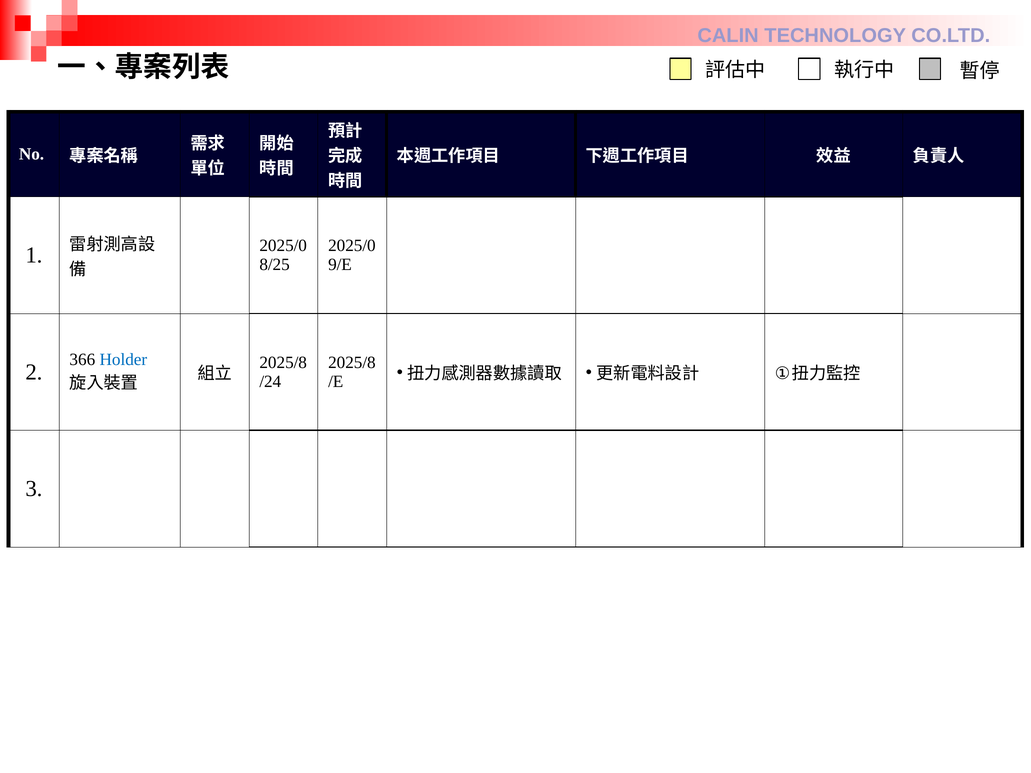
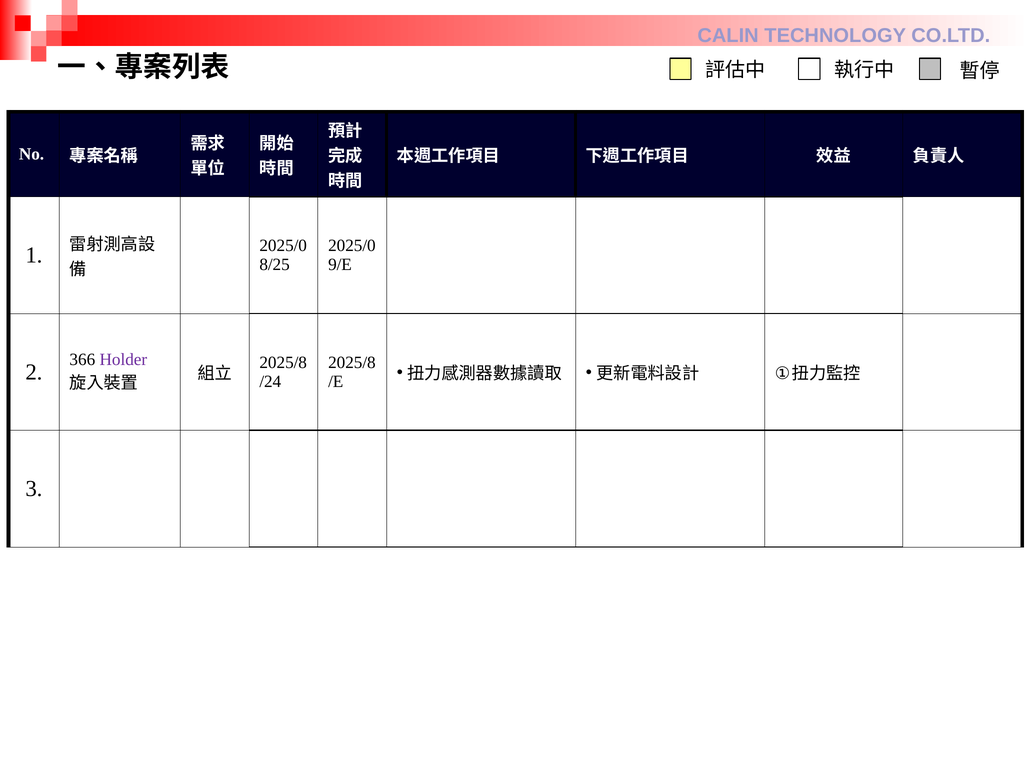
Holder colour: blue -> purple
